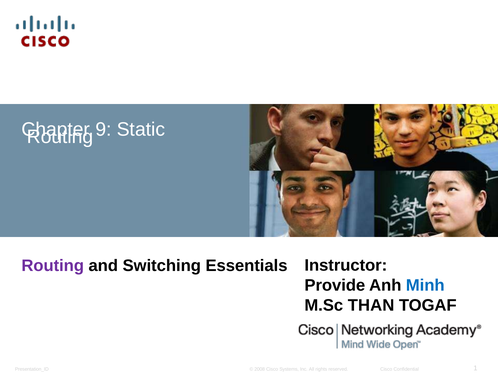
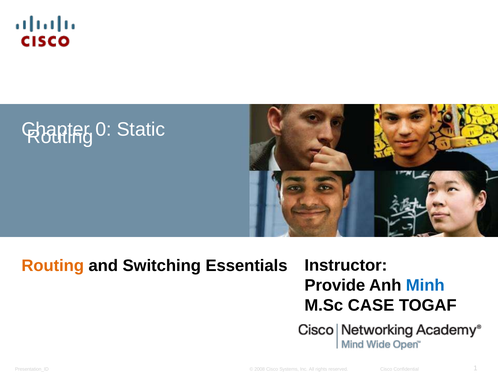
9: 9 -> 0
Routing at (53, 265) colour: purple -> orange
THAN: THAN -> CASE
